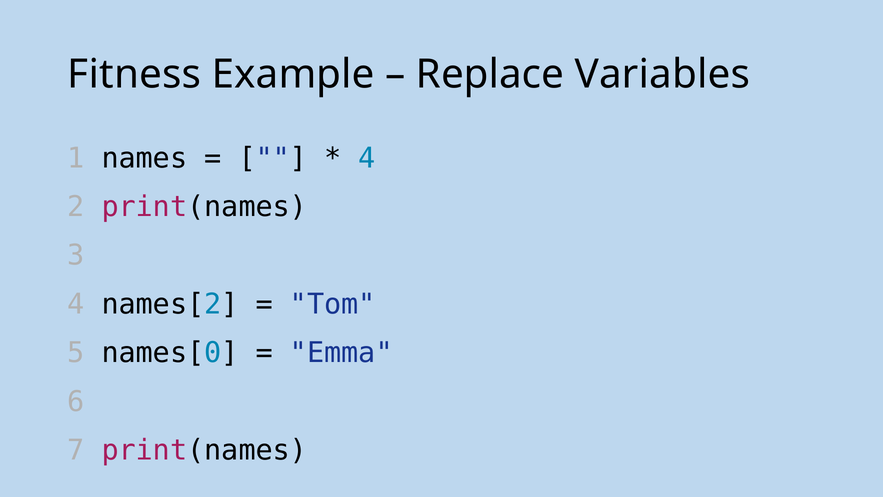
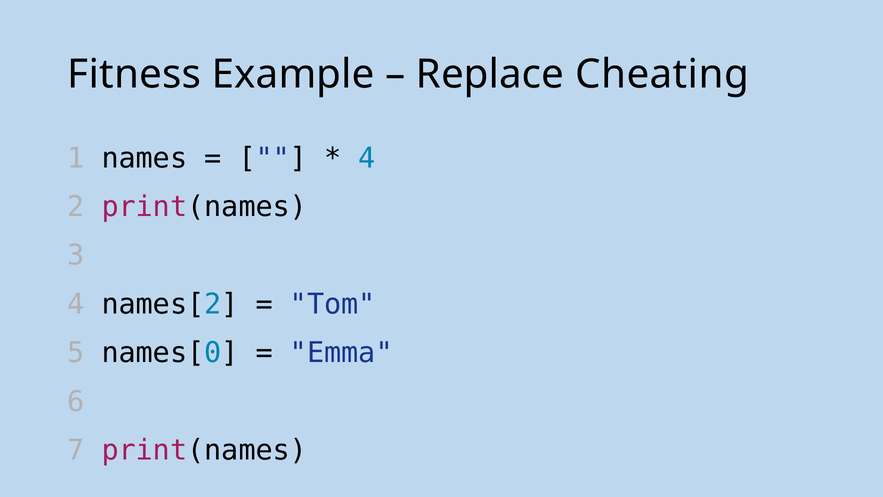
Variables: Variables -> Cheating
